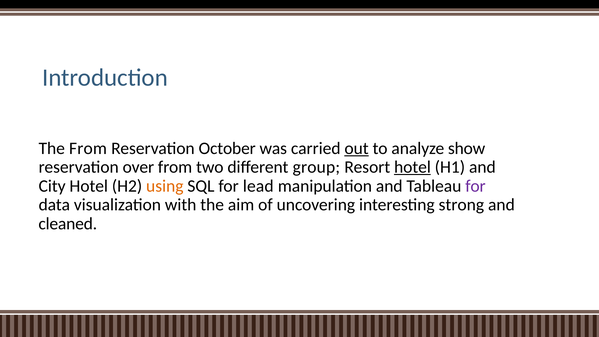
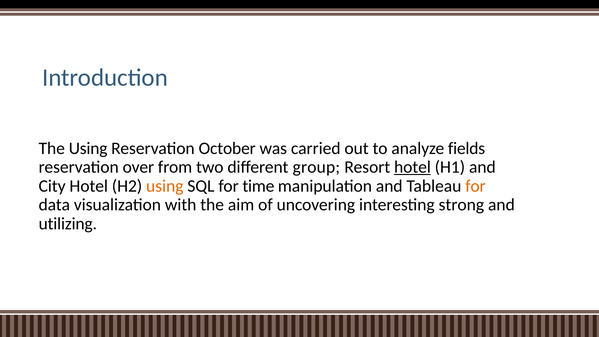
The From: From -> Using
out underline: present -> none
show: show -> fields
lead: lead -> time
for at (475, 186) colour: purple -> orange
cleaned: cleaned -> utilizing
